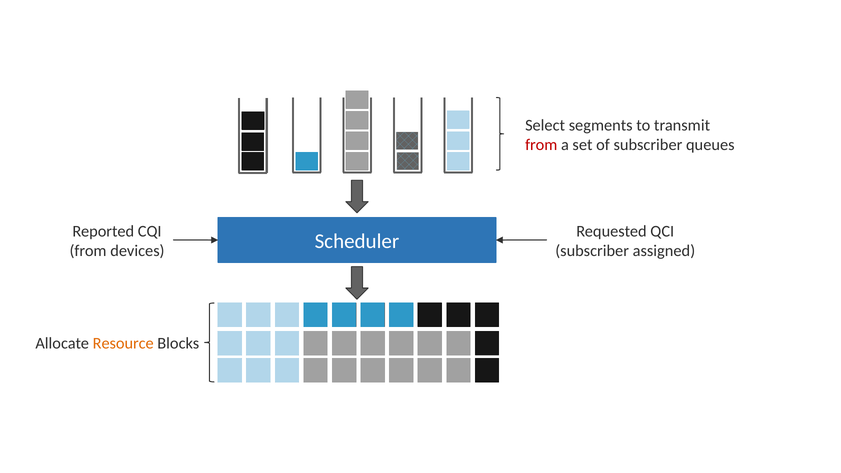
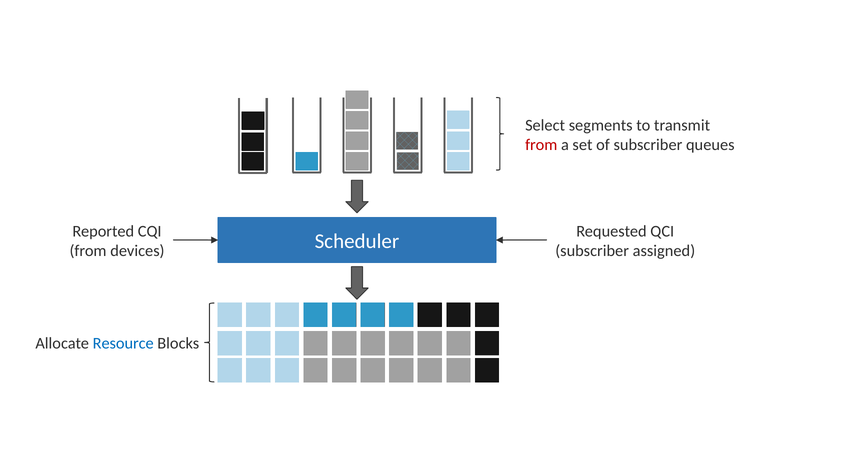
Resource colour: orange -> blue
